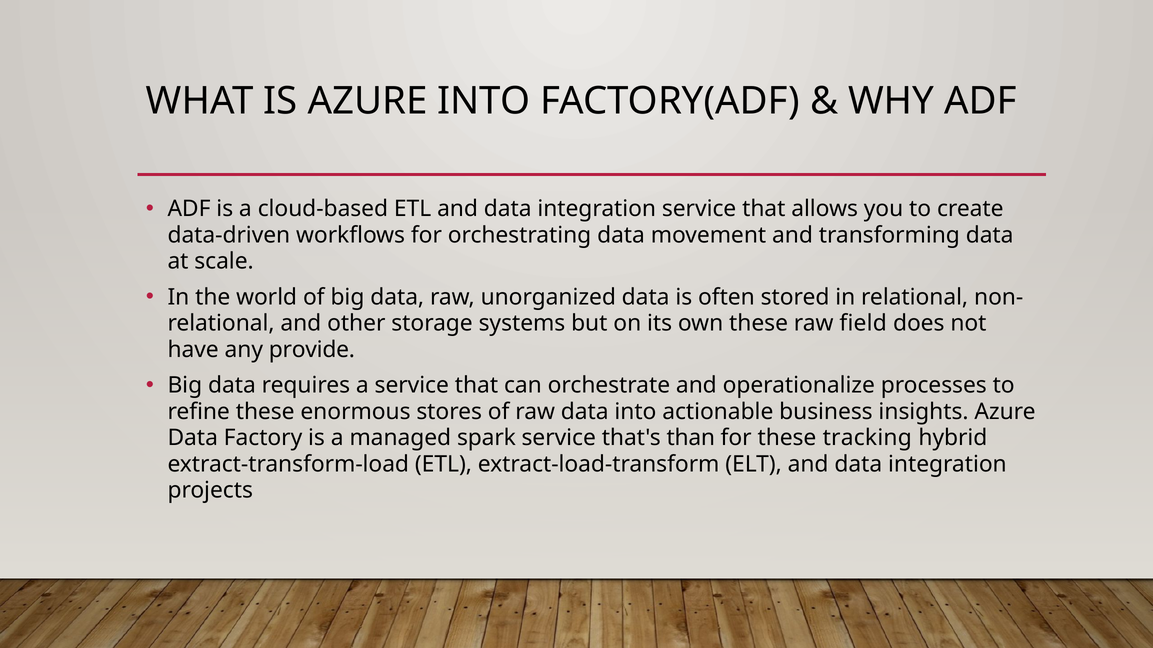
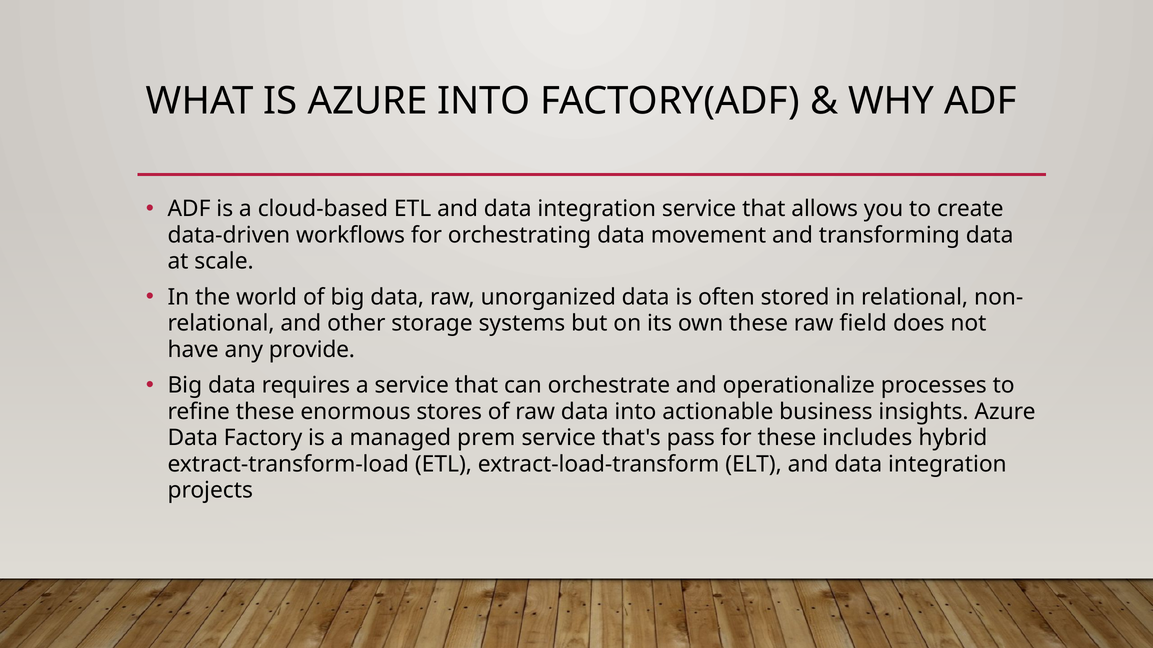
spark: spark -> prem
than: than -> pass
tracking: tracking -> includes
